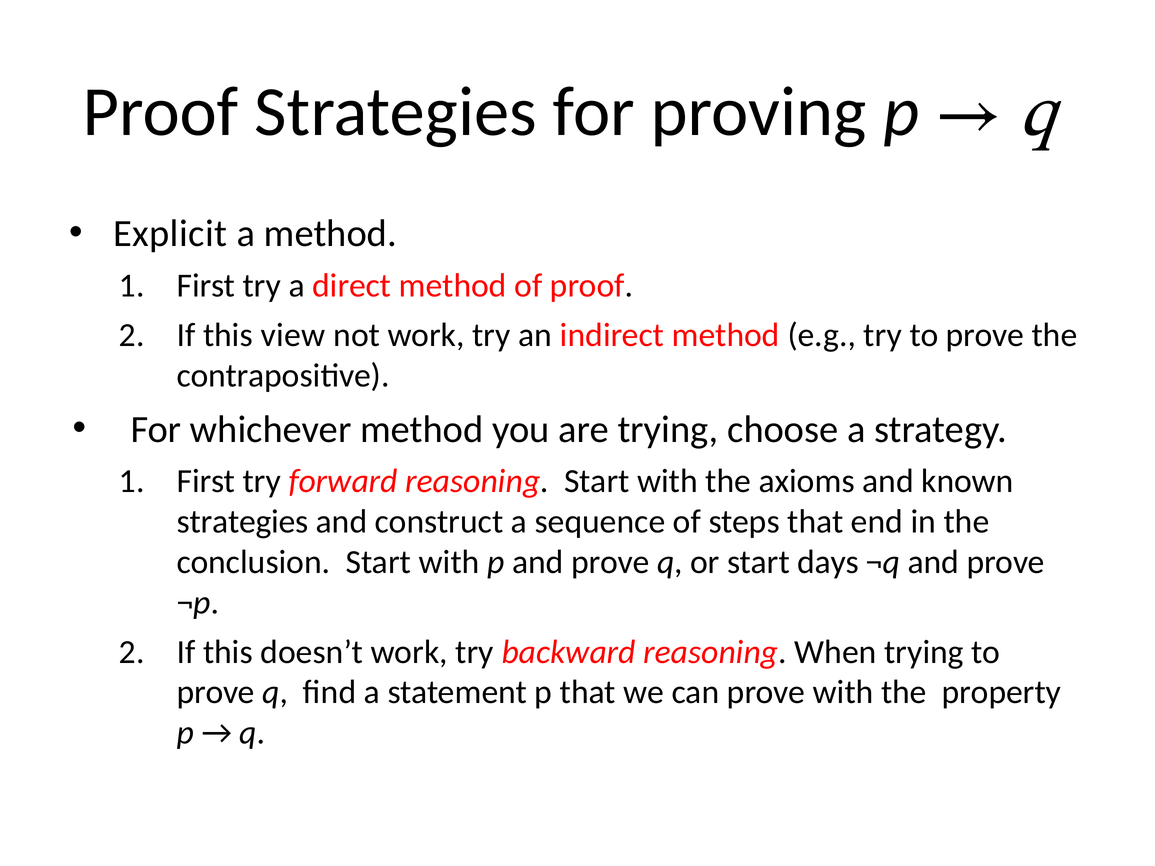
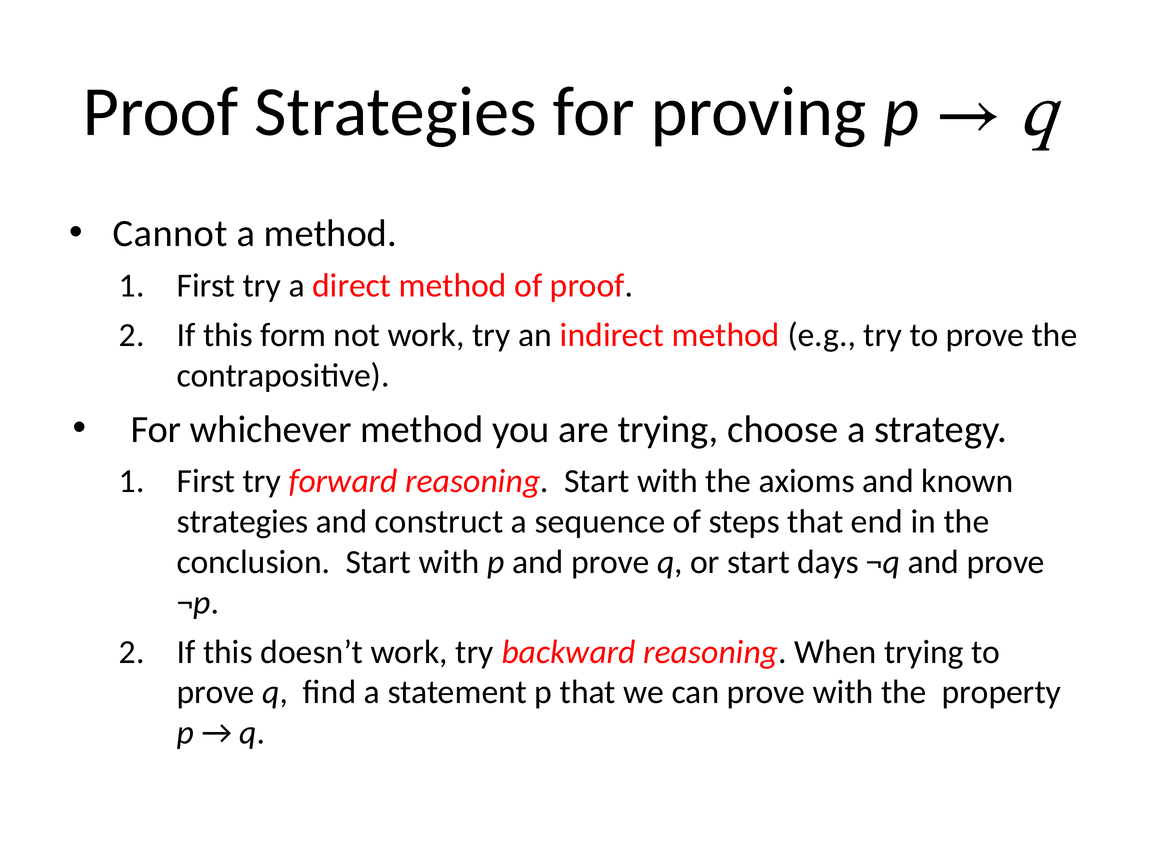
Explicit: Explicit -> Cannot
view: view -> form
